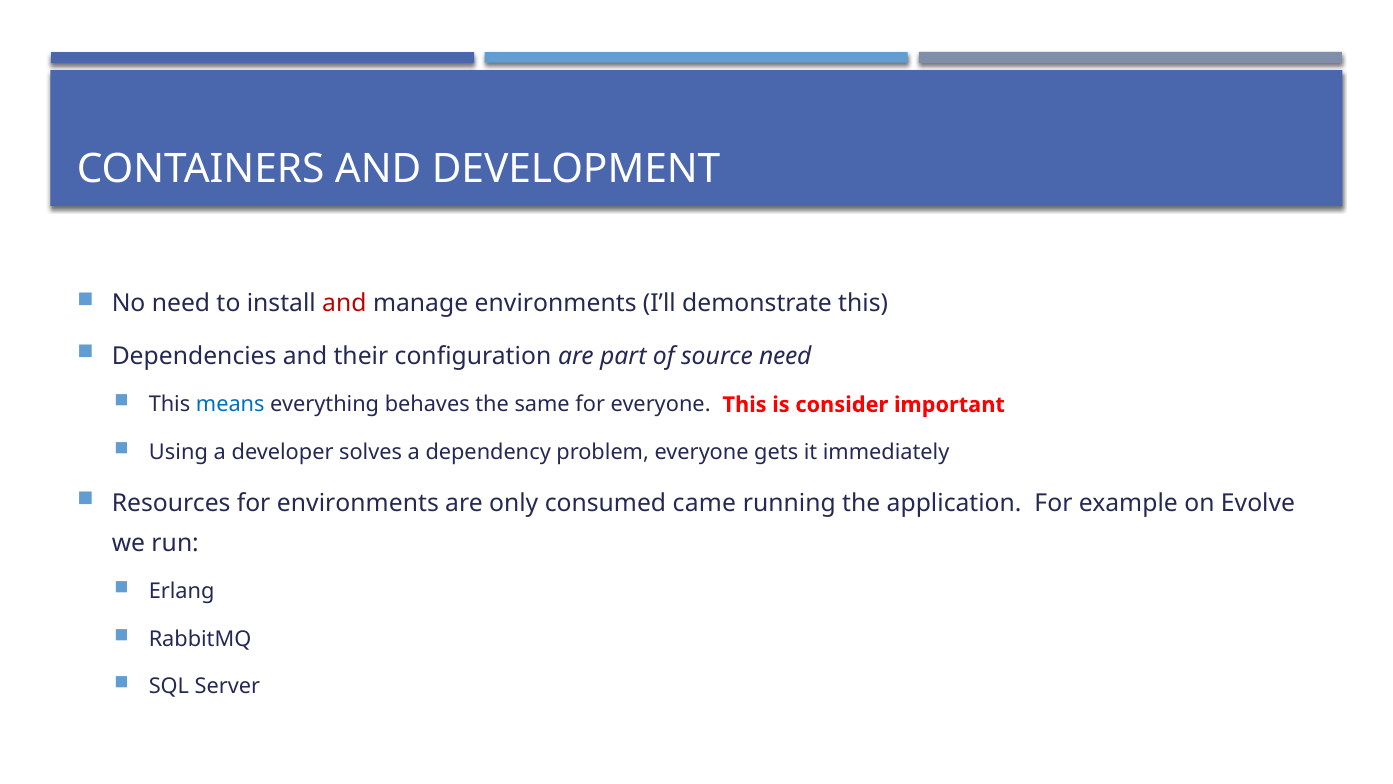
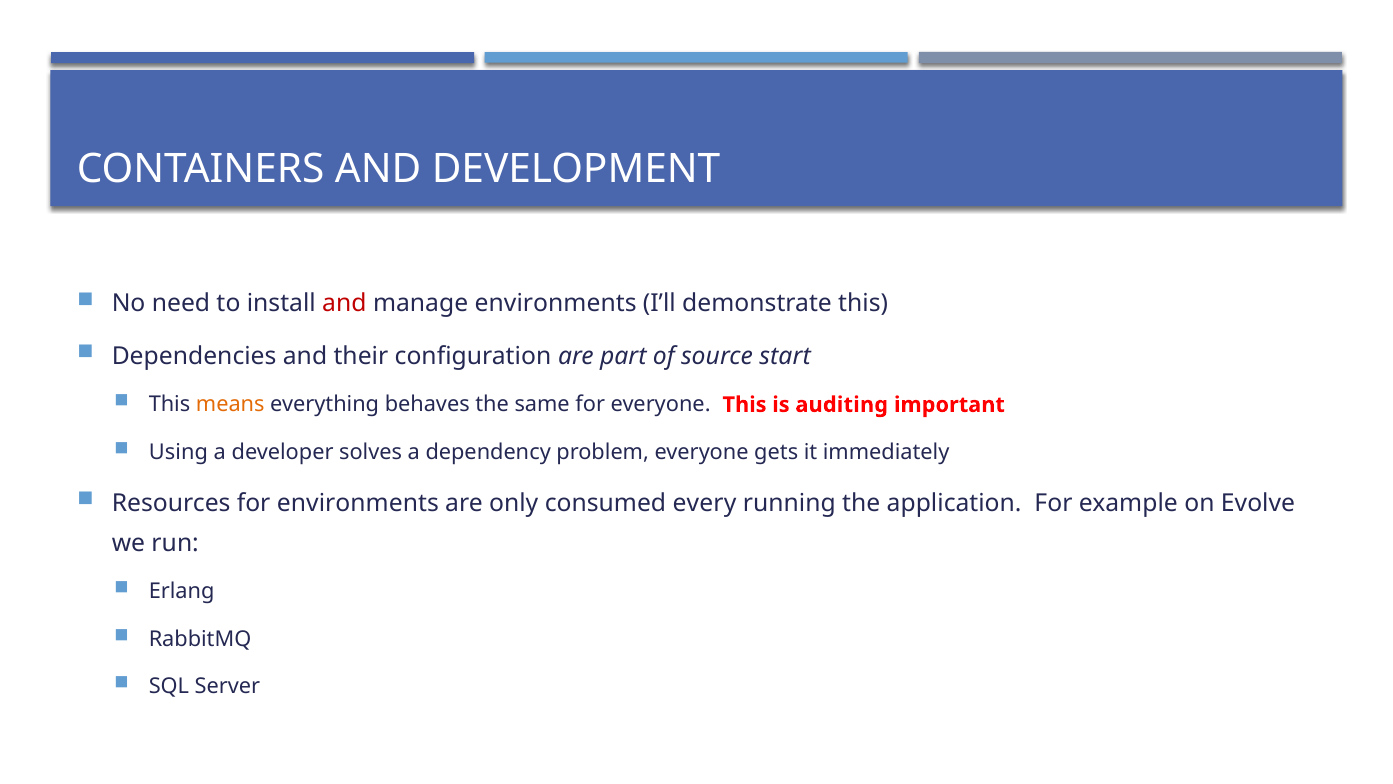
source need: need -> start
means colour: blue -> orange
consider: consider -> auditing
came: came -> every
